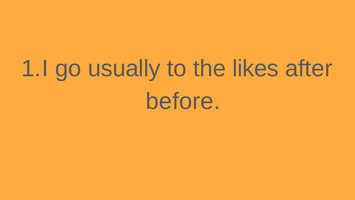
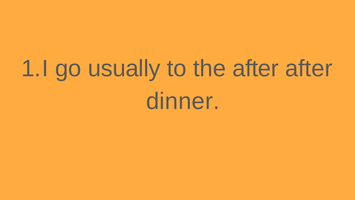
the likes: likes -> after
before: before -> dinner
